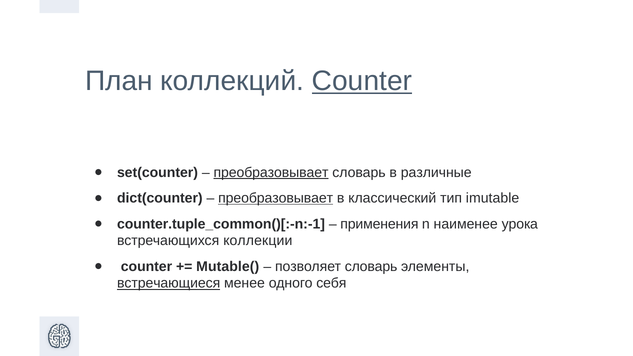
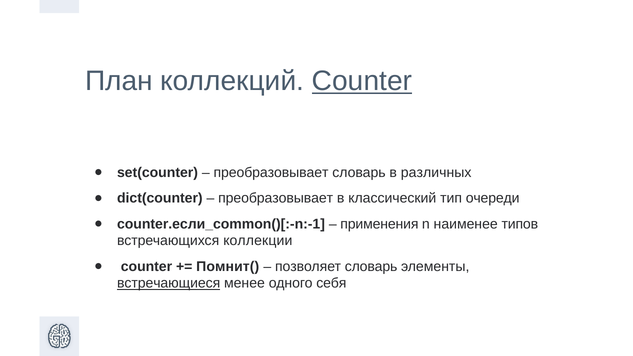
преобразовывает at (271, 173) underline: present -> none
различные: различные -> различных
преобразовывает at (276, 198) underline: present -> none
imutable: imutable -> очереди
counter.tuple_common()[:-n:-1: counter.tuple_common()[:-n:-1 -> counter.если_common()[:-n:-1
урока: урока -> типов
Mutable(: Mutable( -> Помнит(
